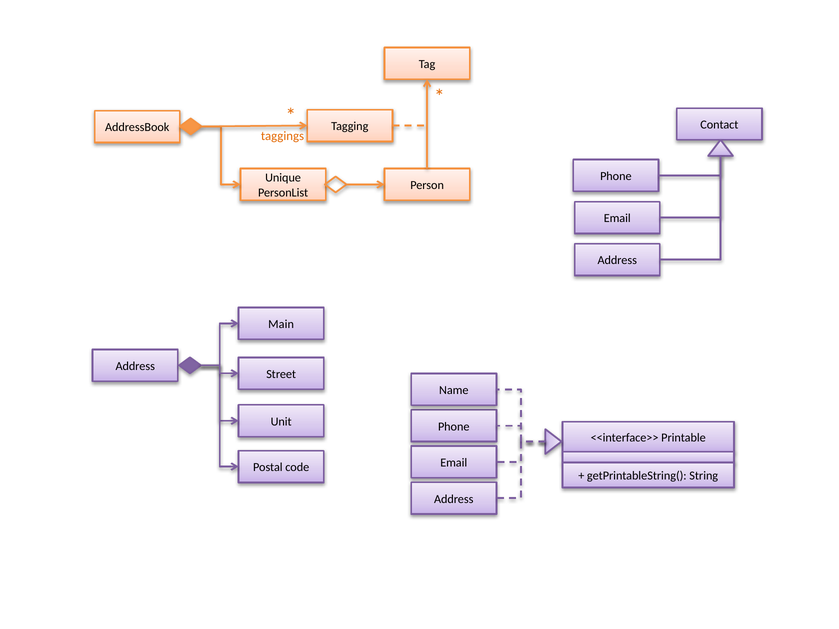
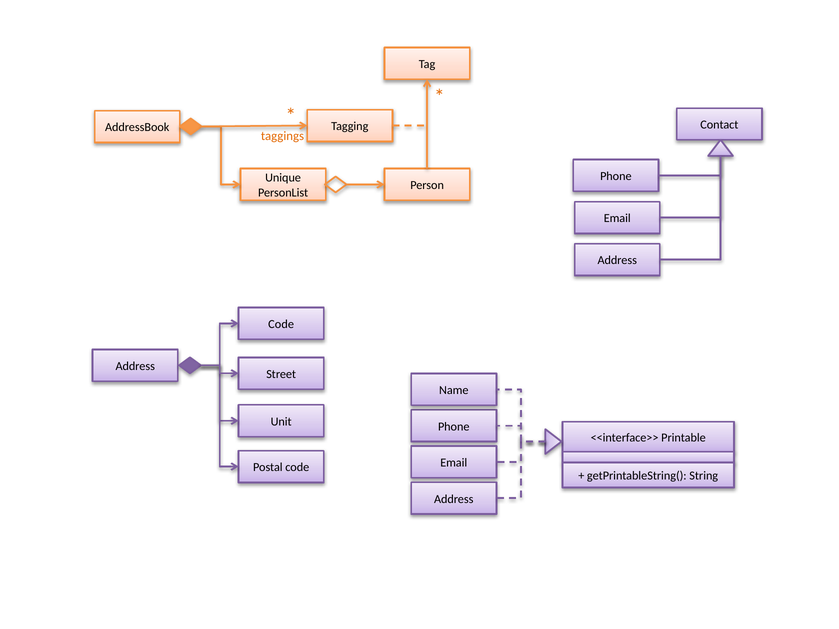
Main at (281, 324): Main -> Code
